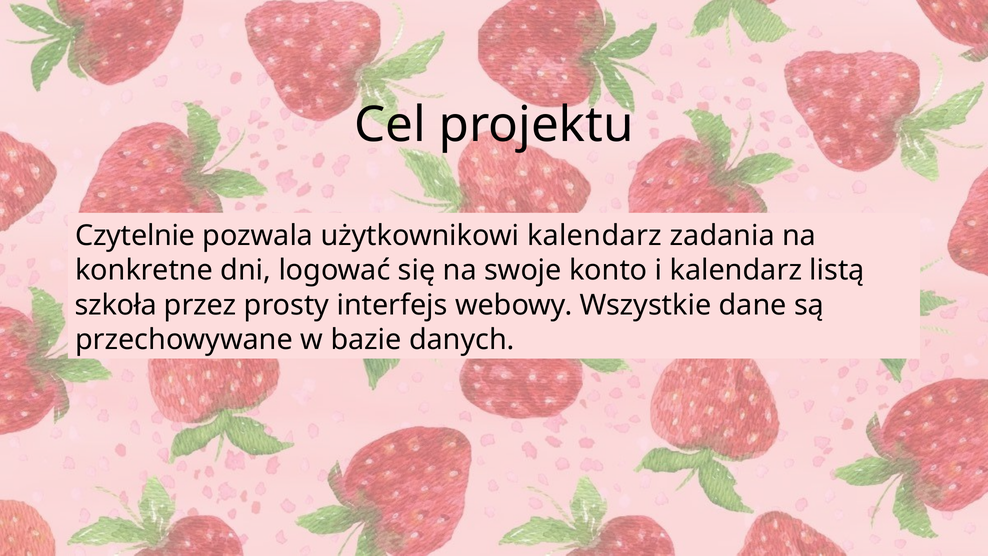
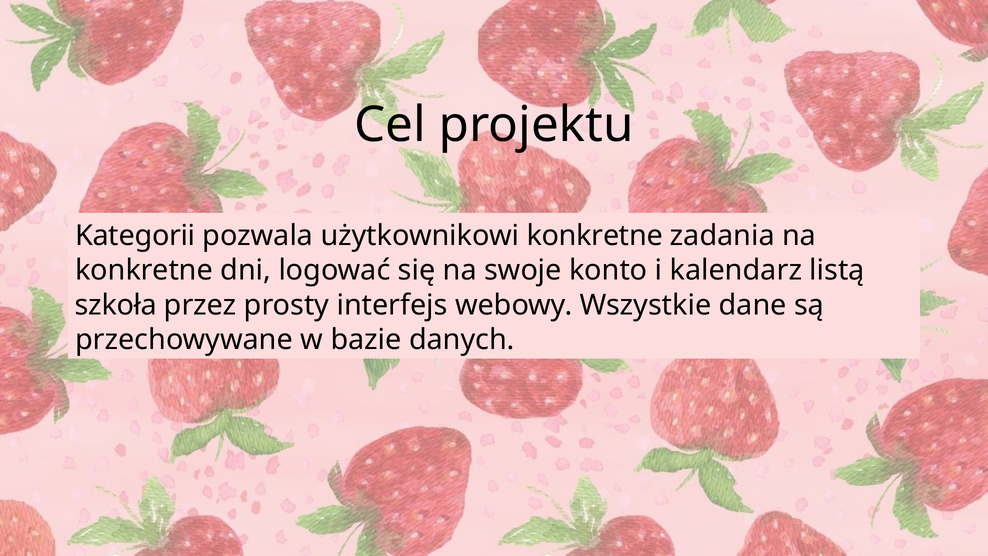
Czytelnie: Czytelnie -> Kategorii
użytkownikowi kalendarz: kalendarz -> konkretne
